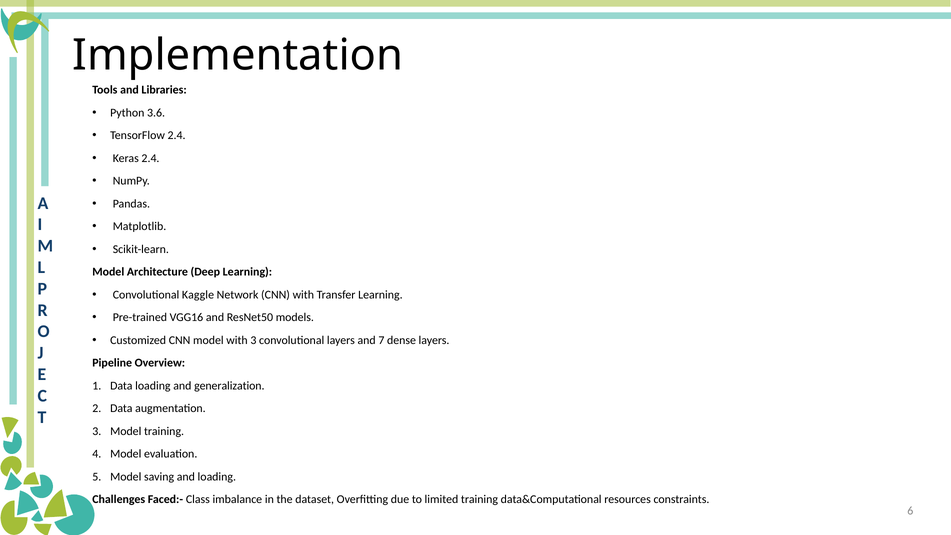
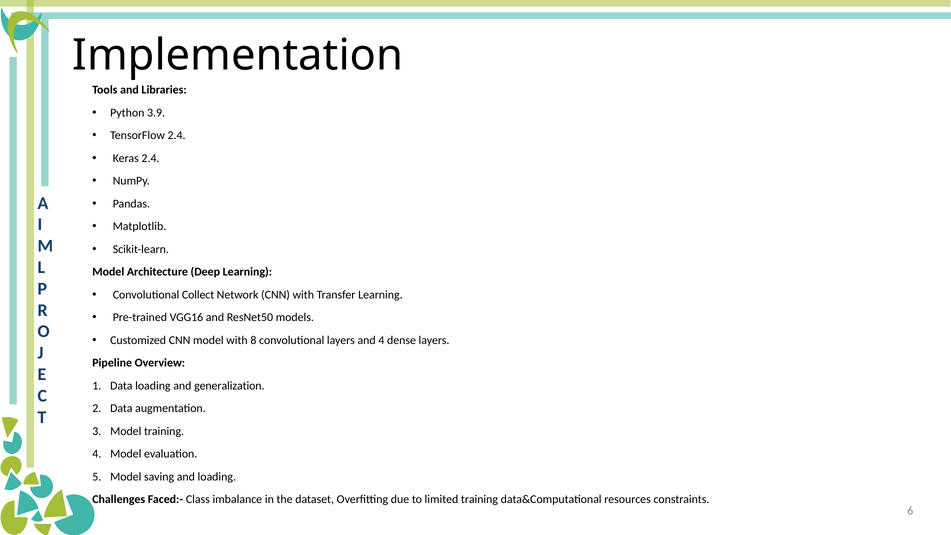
3.6: 3.6 -> 3.9
Kaggle: Kaggle -> Collect
with 3: 3 -> 8
and 7: 7 -> 4
